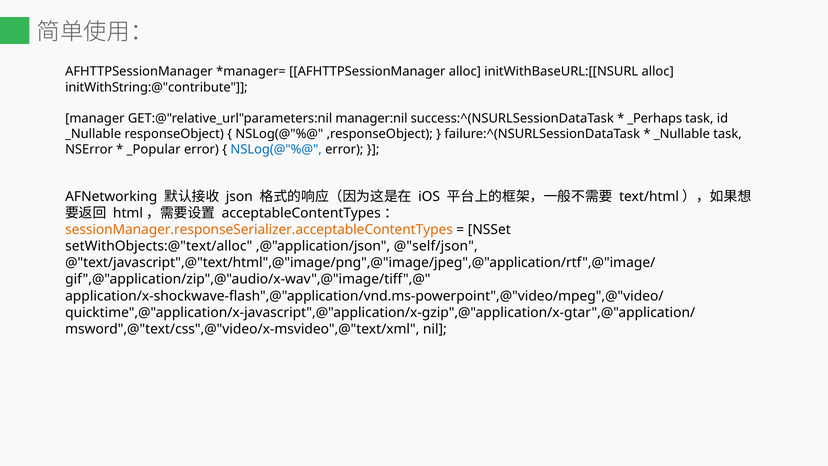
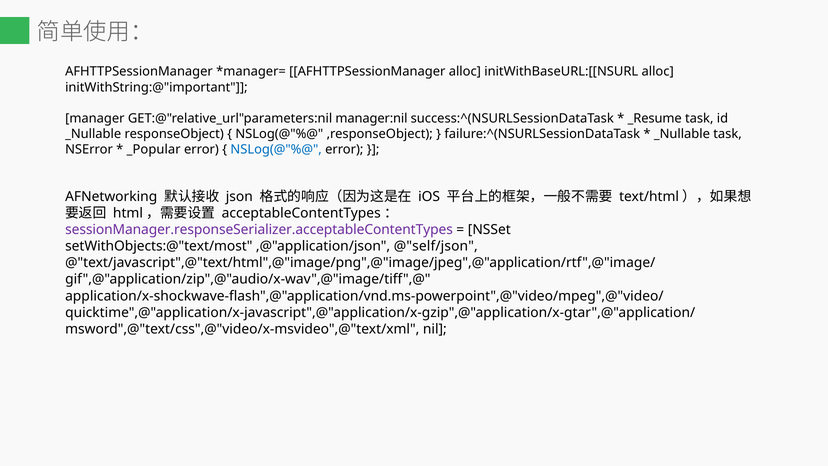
initWithString:@"contribute: initWithString:@"contribute -> initWithString:@"important
_Perhaps: _Perhaps -> _Resume
sessionManager.responseSerializer.acceptableContentTypes colour: orange -> purple
setWithObjects:@"text/alloc: setWithObjects:@"text/alloc -> setWithObjects:@"text/most
